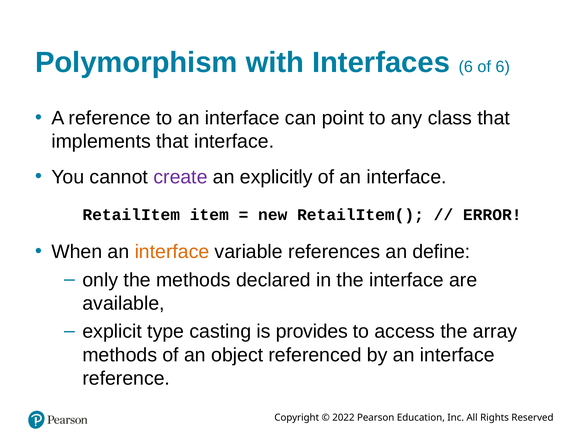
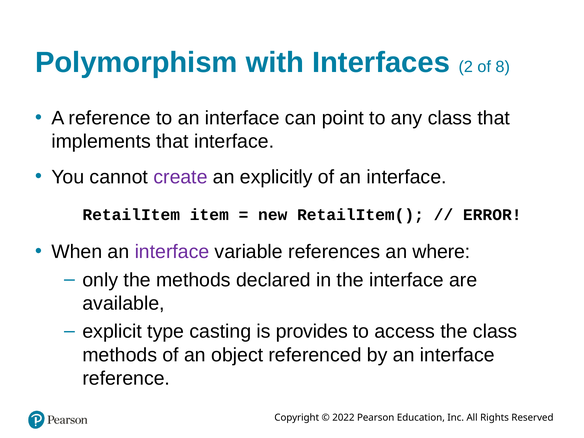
Interfaces 6: 6 -> 2
of 6: 6 -> 8
interface at (172, 252) colour: orange -> purple
define: define -> where
the array: array -> class
